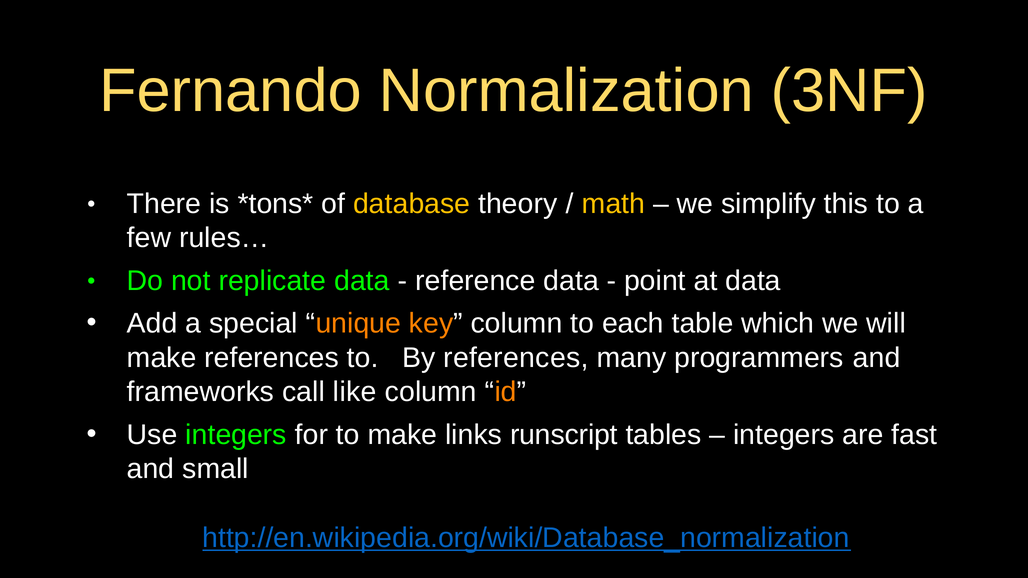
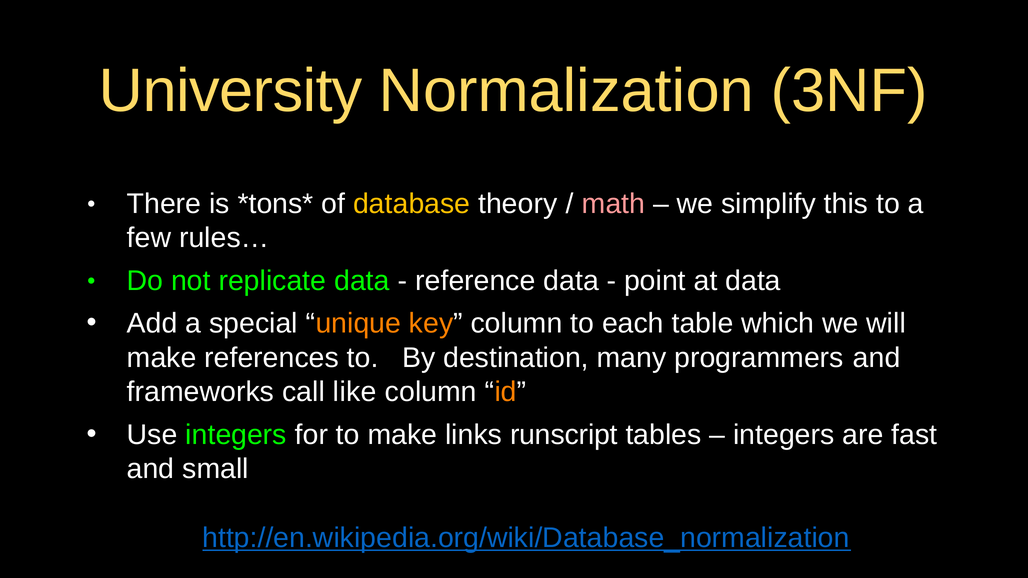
Fernando: Fernando -> University
math colour: yellow -> pink
By references: references -> destination
